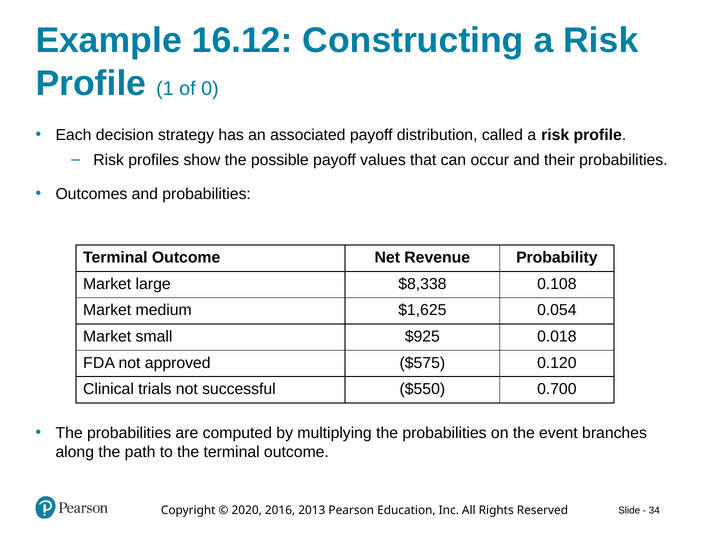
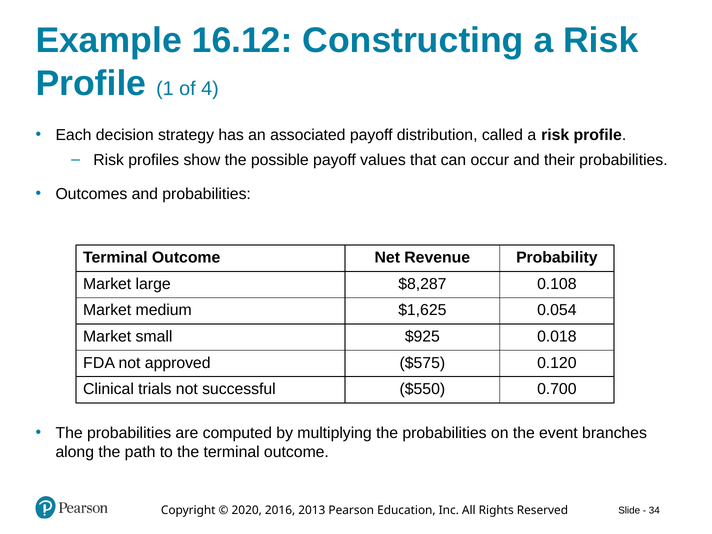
0: 0 -> 4
$8,338: $8,338 -> $8,287
